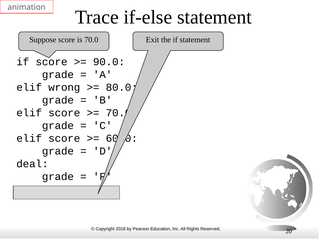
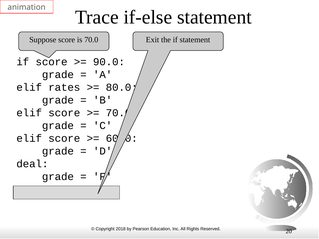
wrong: wrong -> rates
